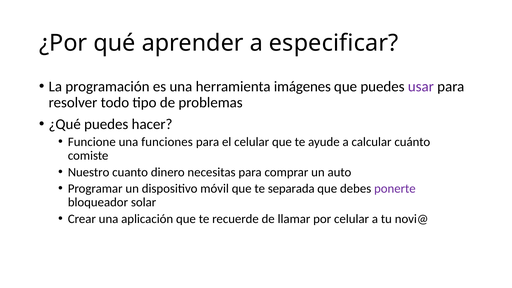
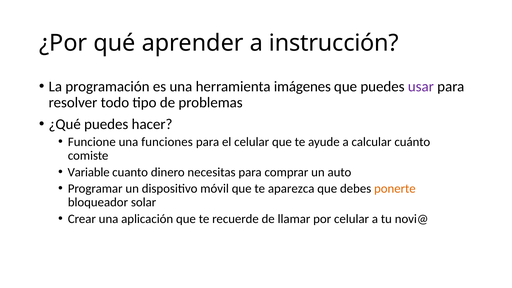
especificar: especificar -> instrucción
Nuestro: Nuestro -> Variable
separada: separada -> aparezca
ponerte colour: purple -> orange
